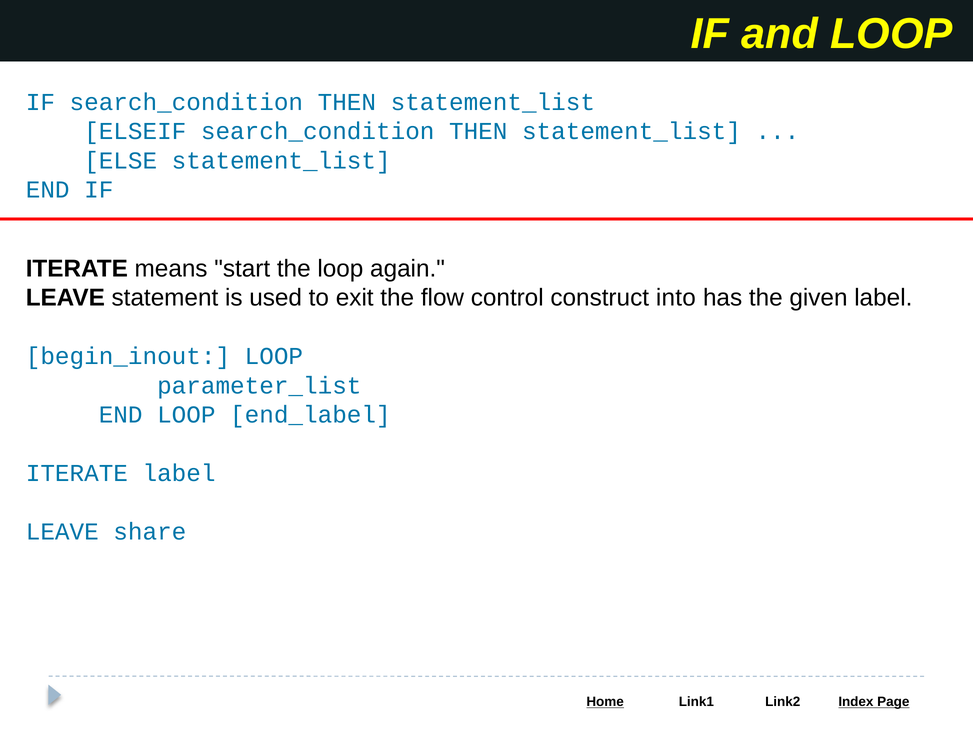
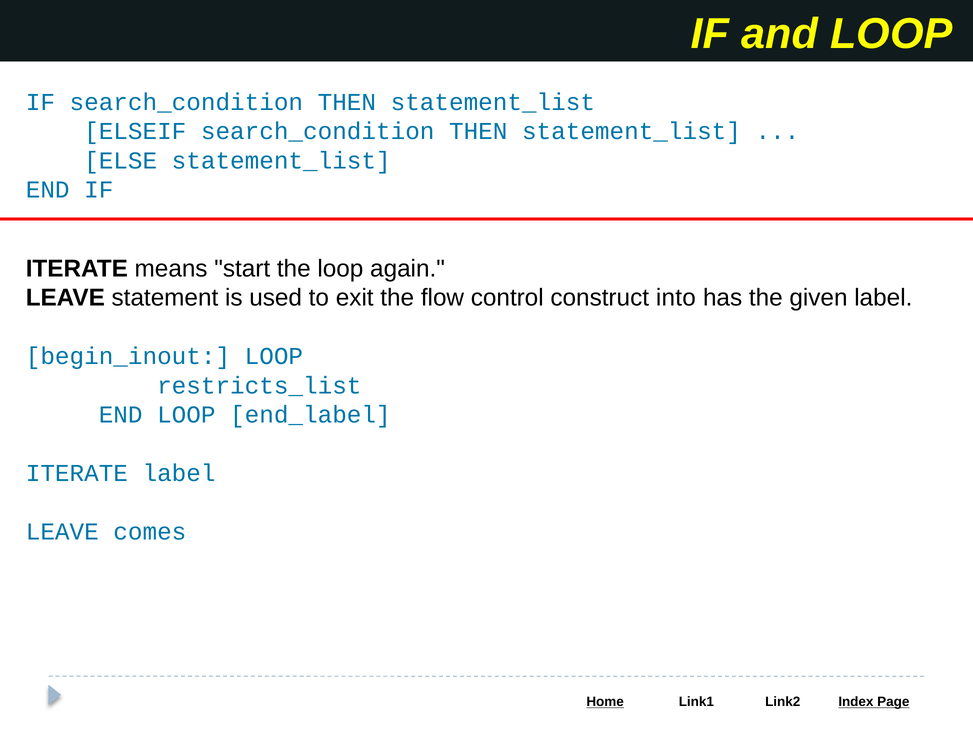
parameter_list: parameter_list -> restricts_list
share: share -> comes
